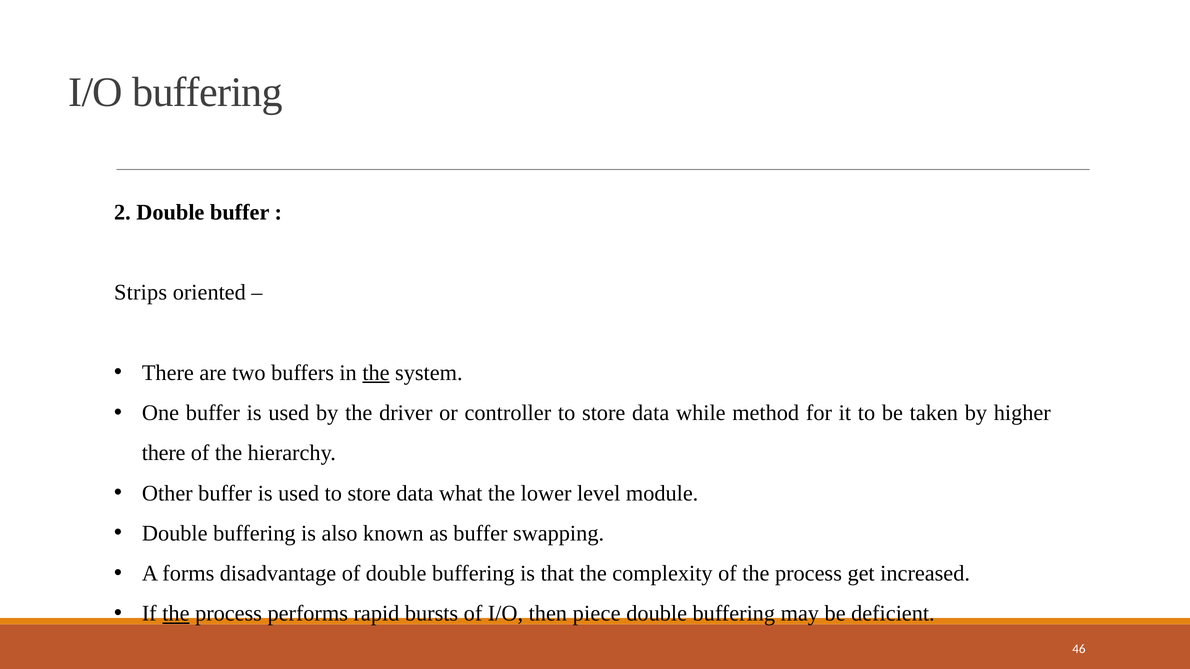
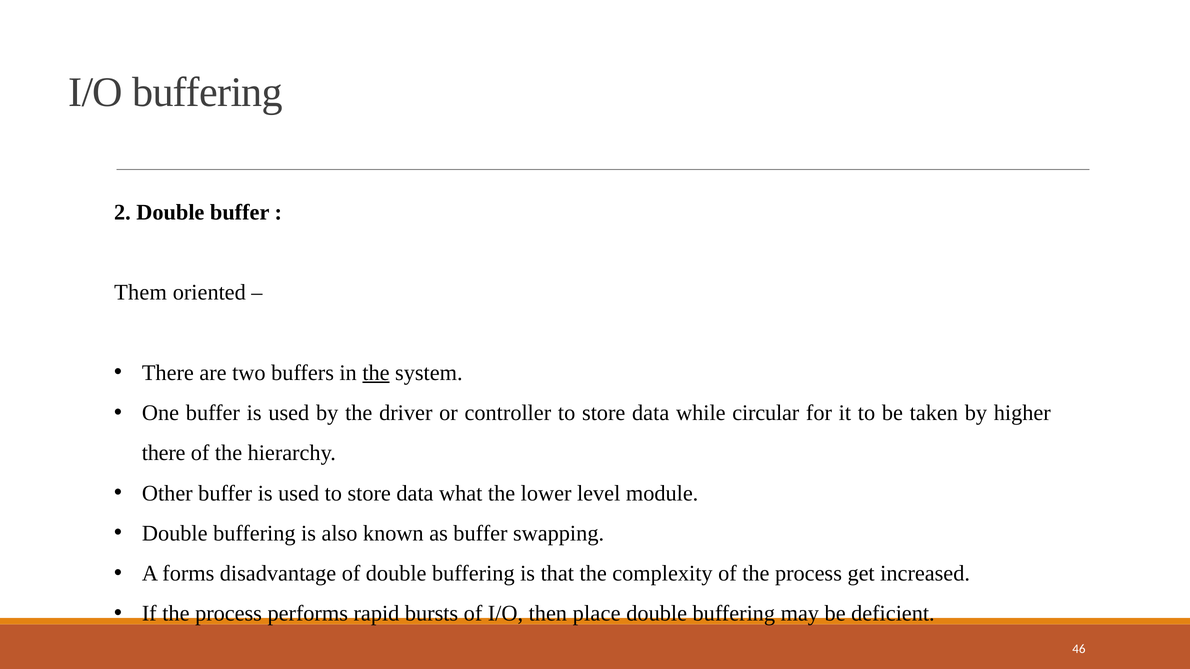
Strips: Strips -> Them
method: method -> circular
the at (176, 614) underline: present -> none
piece: piece -> place
